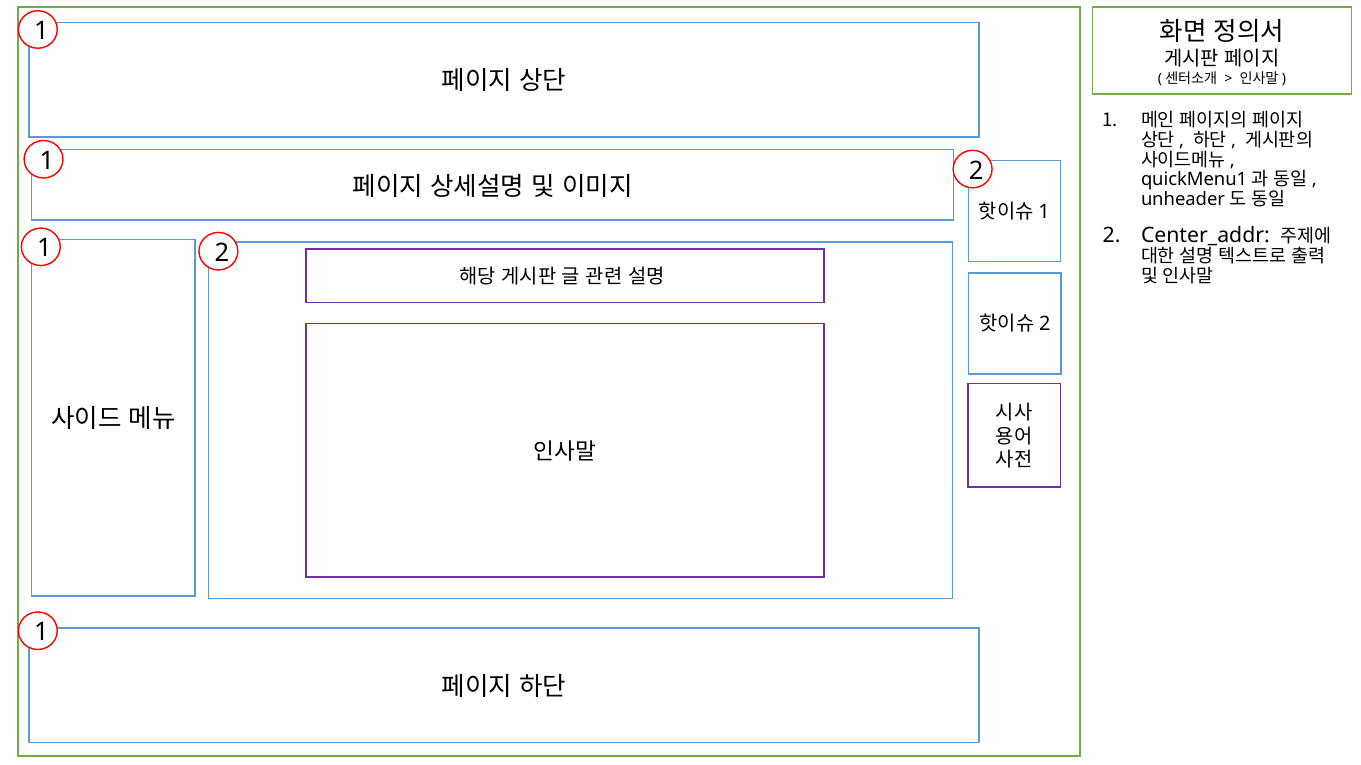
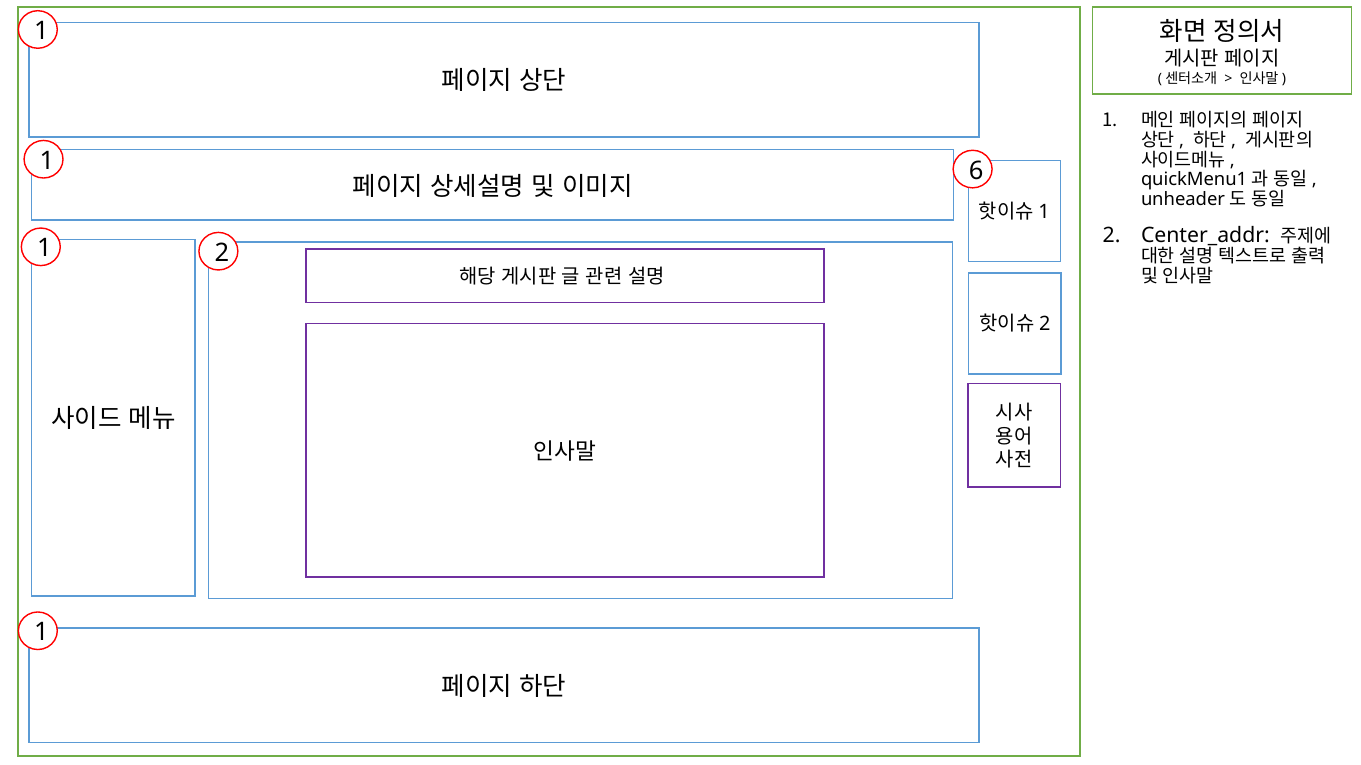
2 at (976, 171): 2 -> 6
